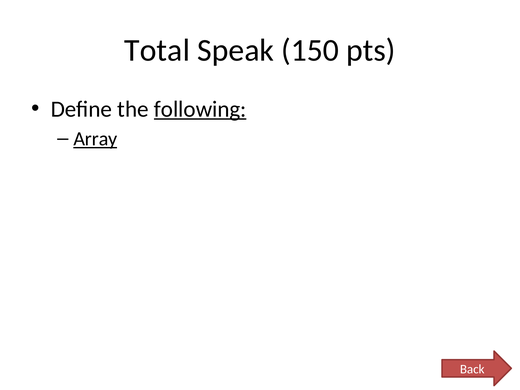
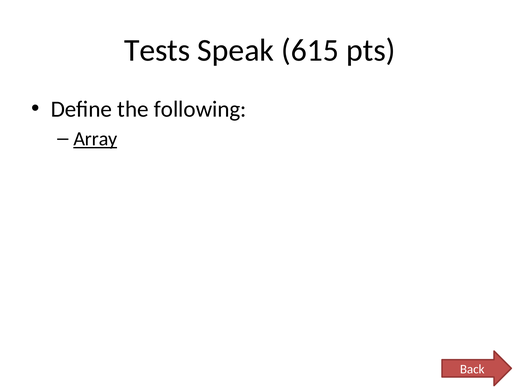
Total: Total -> Tests
150: 150 -> 615
following underline: present -> none
